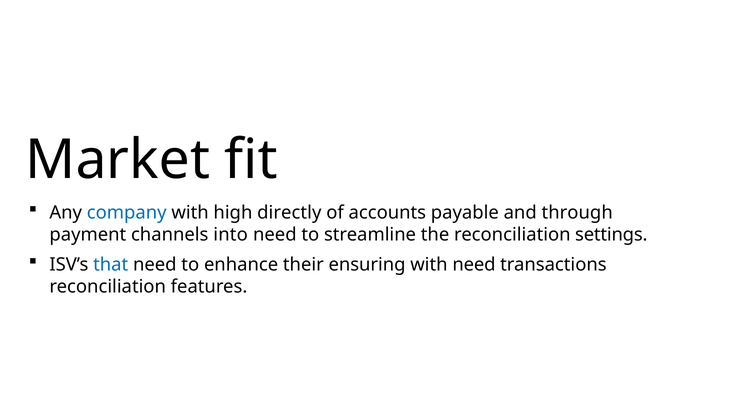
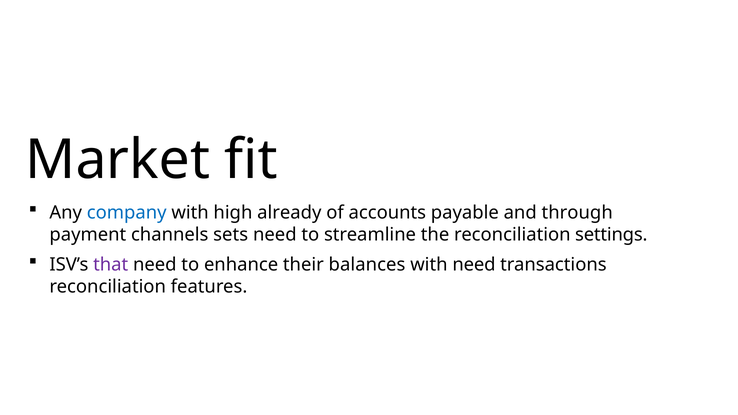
directly: directly -> already
into: into -> sets
that colour: blue -> purple
ensuring: ensuring -> balances
